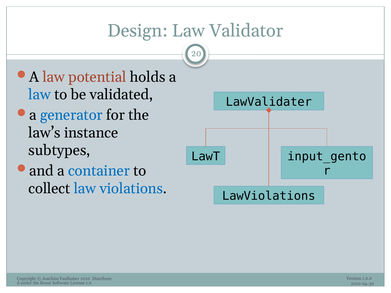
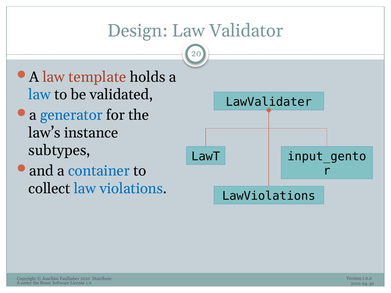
potential: potential -> template
